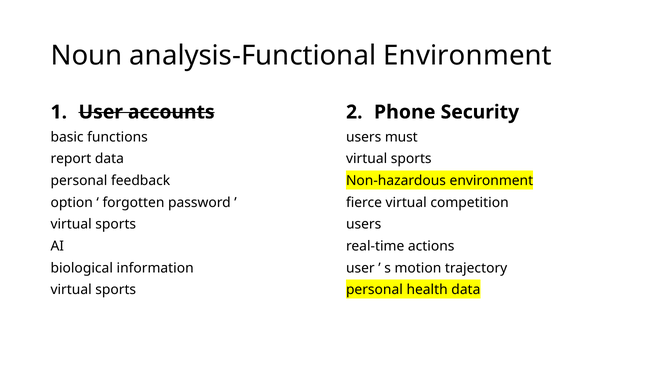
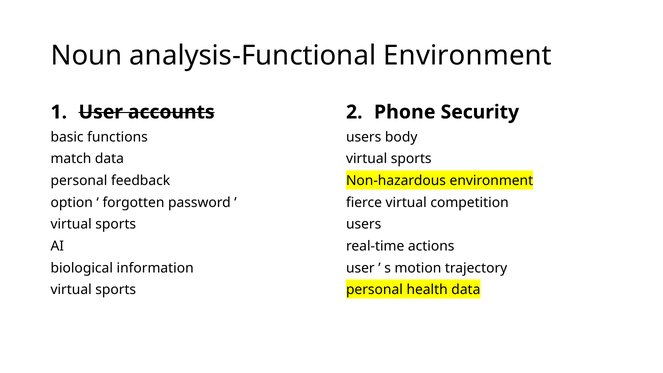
must: must -> body
report: report -> match
